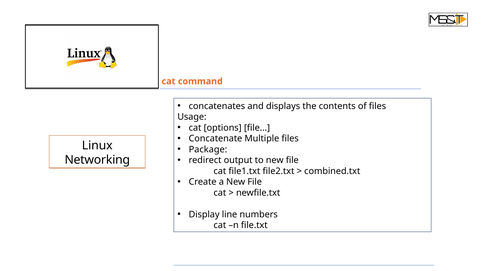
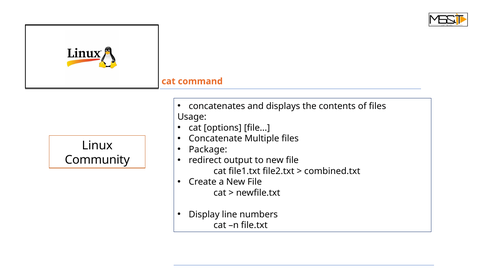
Networking: Networking -> Community
